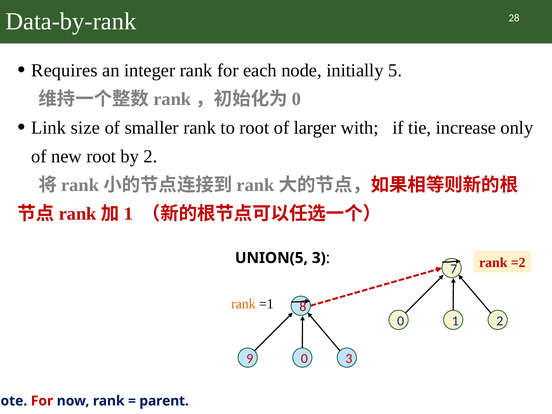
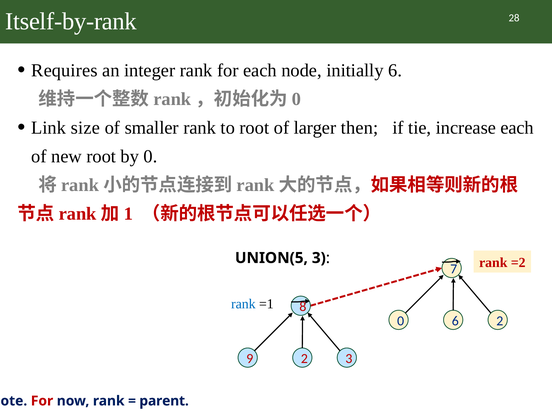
Data-by-rank: Data-by-rank -> Itself-by-rank
initially 5: 5 -> 6
with: with -> then
increase only: only -> each
by 2: 2 -> 0
rank at (243, 304) colour: orange -> blue
0 1: 1 -> 6
9 0: 0 -> 2
